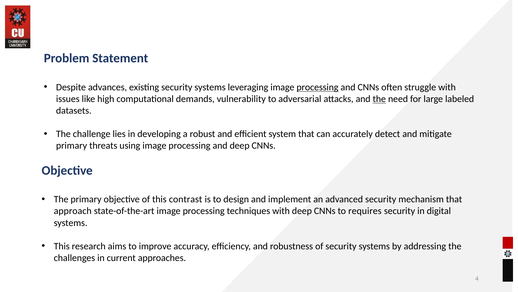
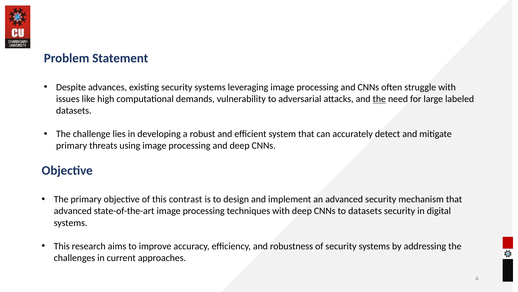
processing at (317, 87) underline: present -> none
approach at (73, 211): approach -> advanced
to requires: requires -> datasets
